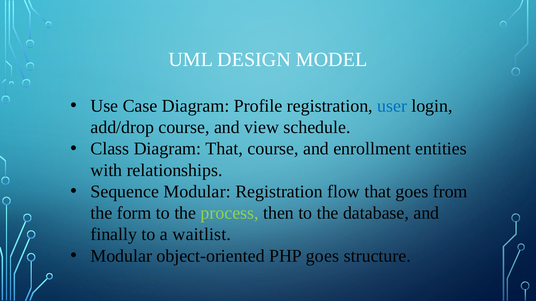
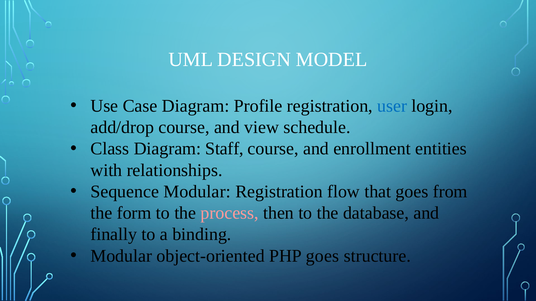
Diagram That: That -> Staff
process colour: light green -> pink
waitlist: waitlist -> binding
